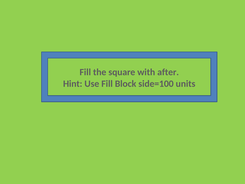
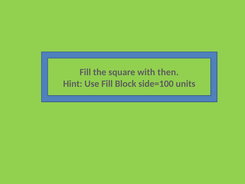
after: after -> then
